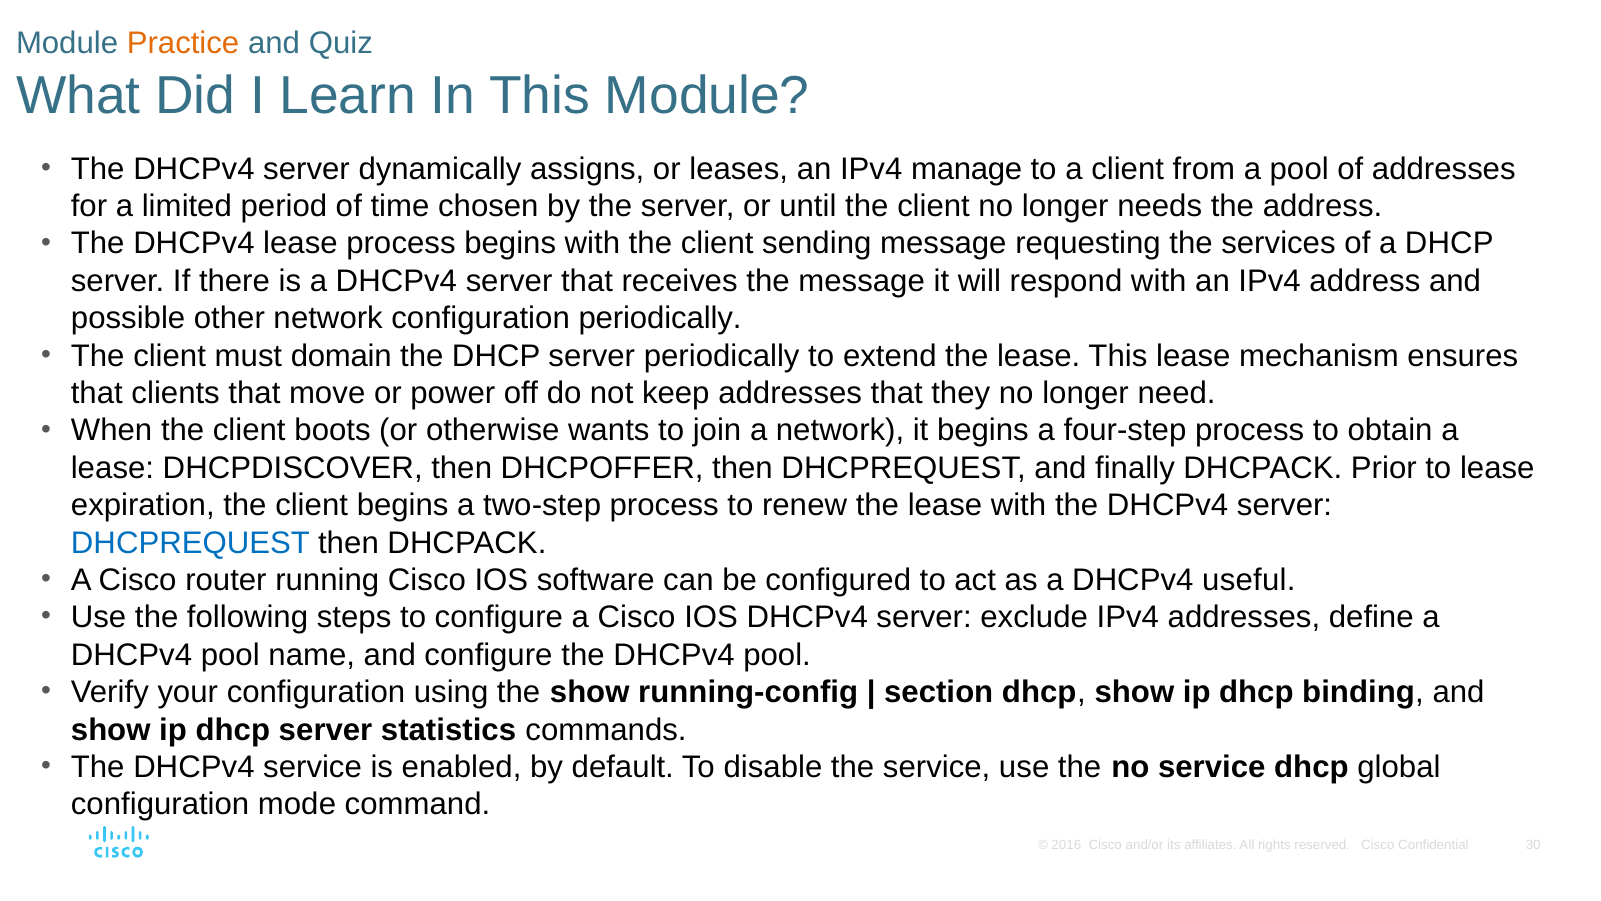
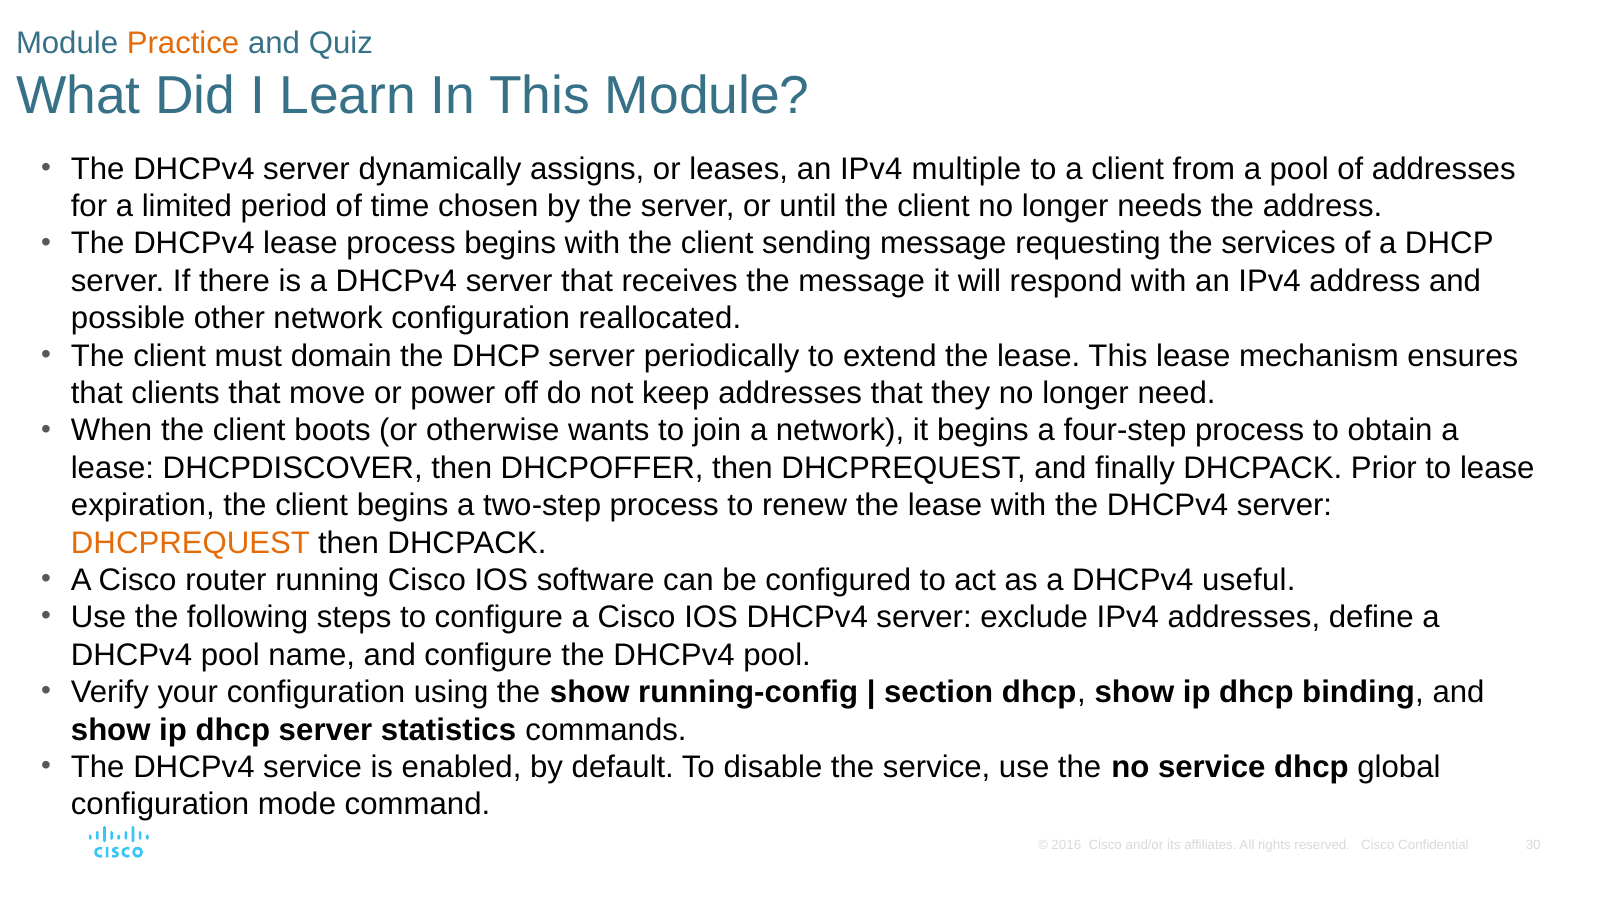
manage: manage -> multiple
configuration periodically: periodically -> reallocated
DHCPREQUEST at (190, 543) colour: blue -> orange
